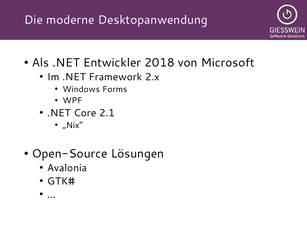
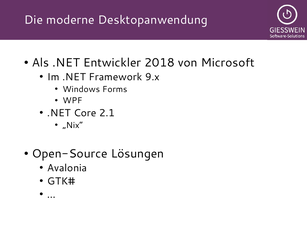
2.x: 2.x -> 9.x
